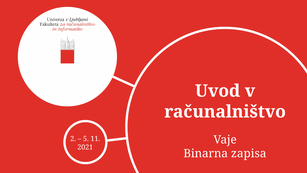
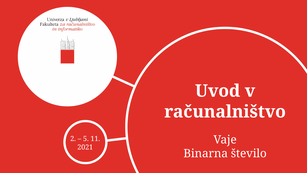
zapisa: zapisa -> število
